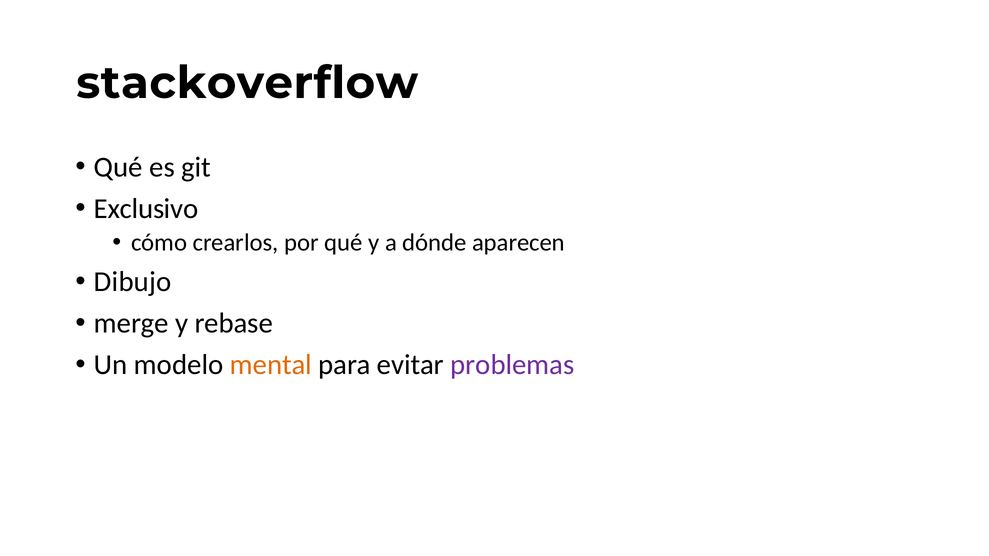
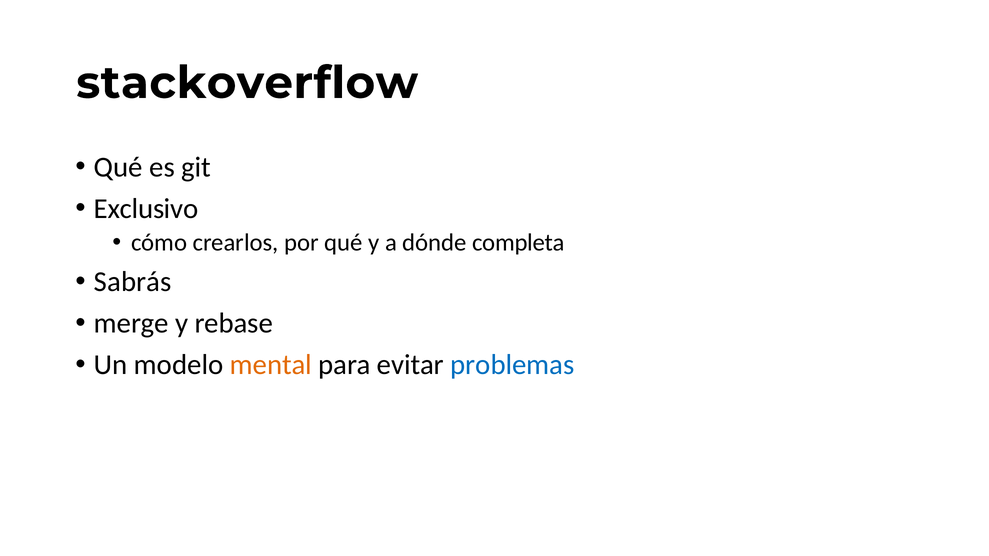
aparecen: aparecen -> completa
Dibujo: Dibujo -> Sabrás
problemas colour: purple -> blue
